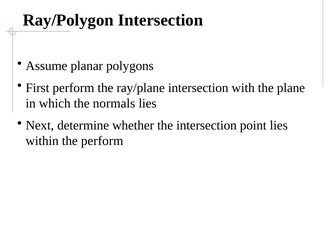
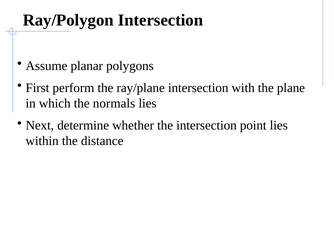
the perform: perform -> distance
